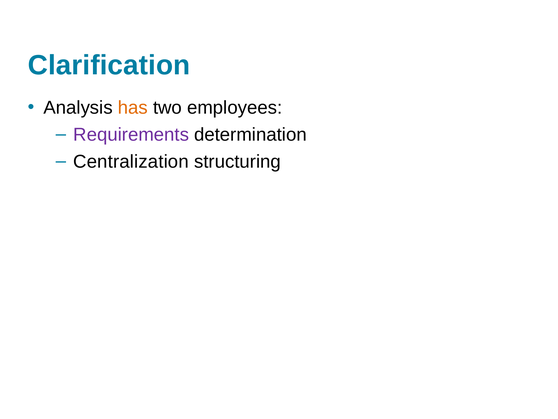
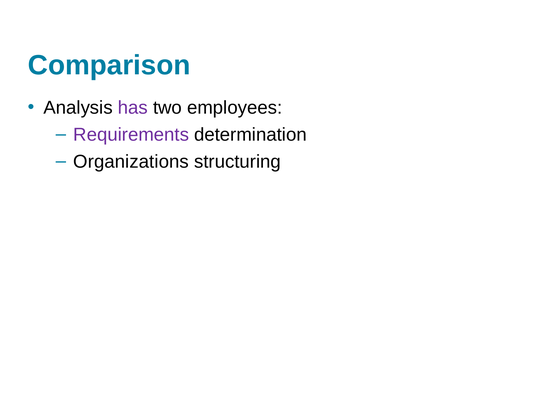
Clarification: Clarification -> Comparison
has colour: orange -> purple
Centralization: Centralization -> Organizations
